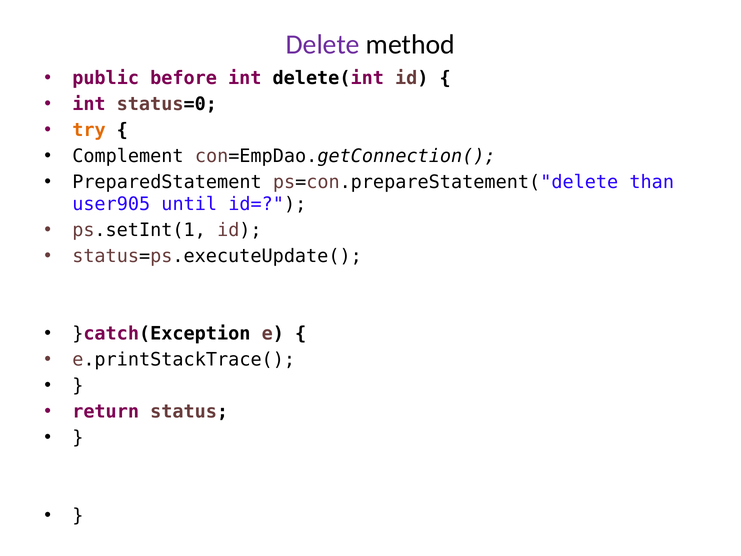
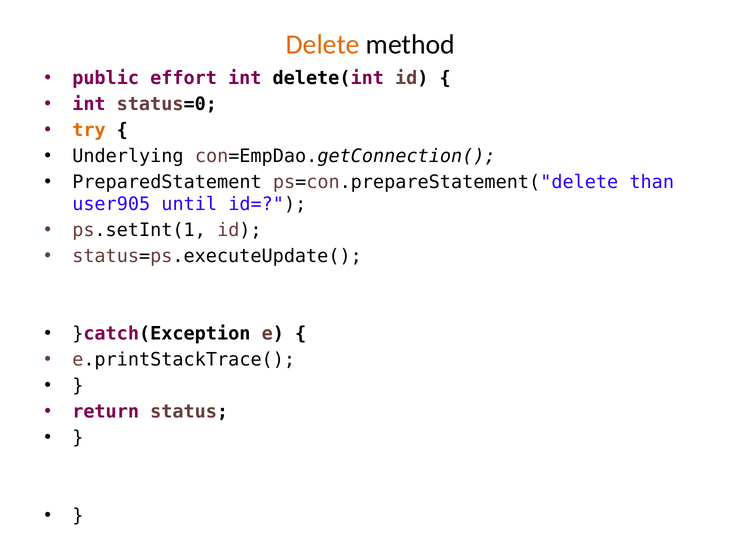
Delete colour: purple -> orange
before: before -> effort
Complement: Complement -> Underlying
